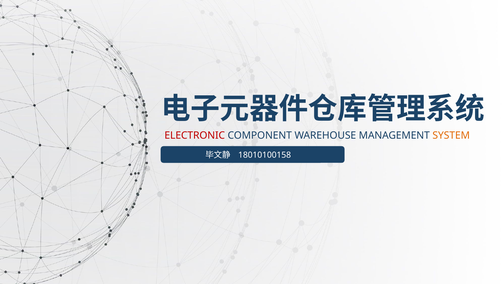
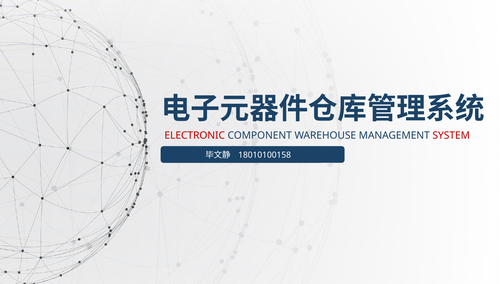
SYSTEM colour: orange -> red
